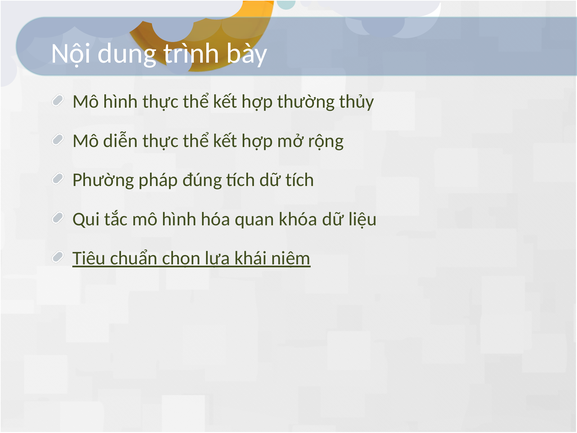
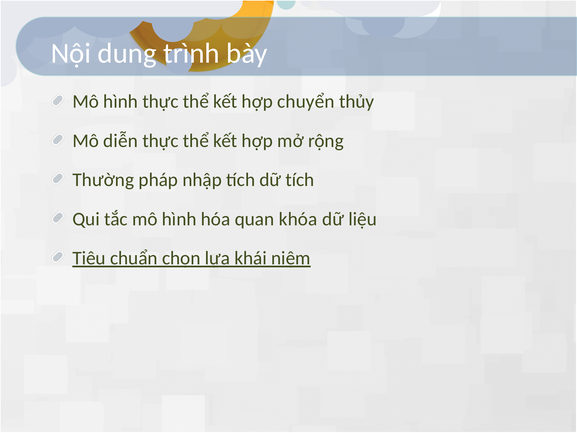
thường: thường -> chuyển
Phường: Phường -> Thường
đúng: đúng -> nhập
